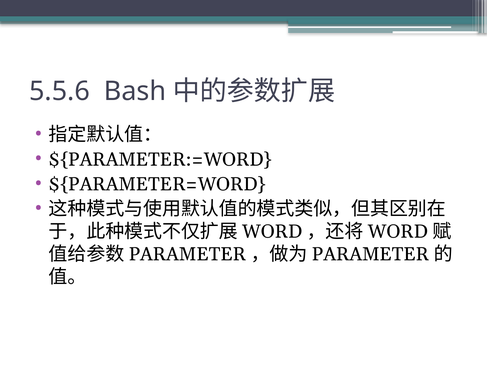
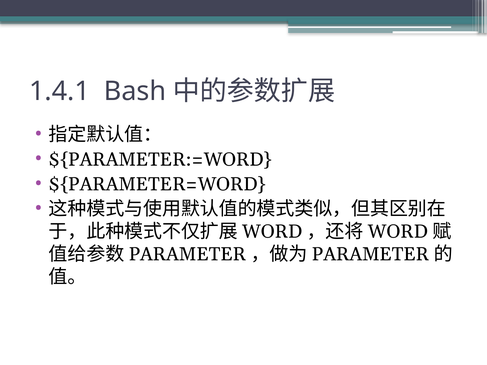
5.5.6: 5.5.6 -> 1.4.1
